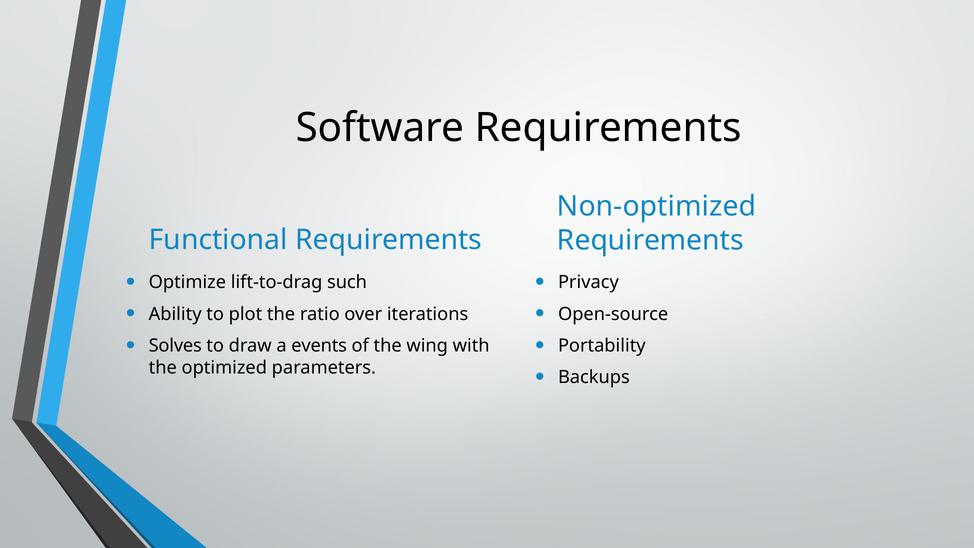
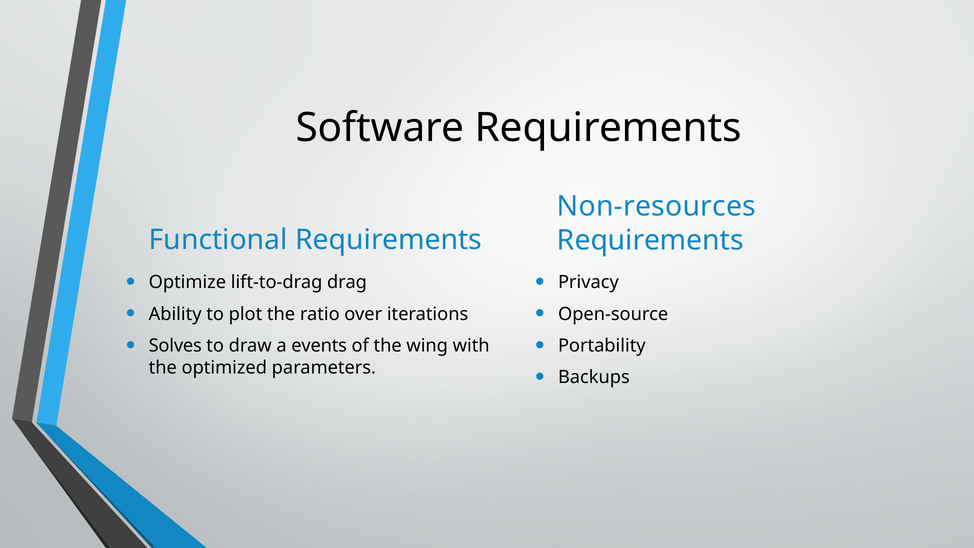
Non-optimized: Non-optimized -> Non-resources
such: such -> drag
